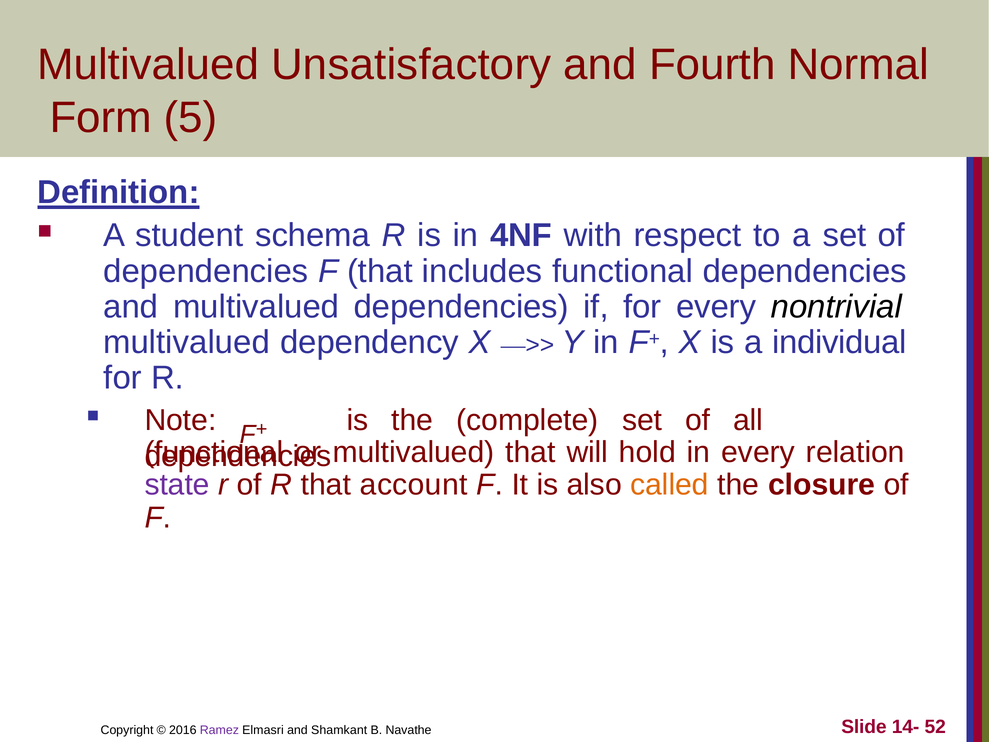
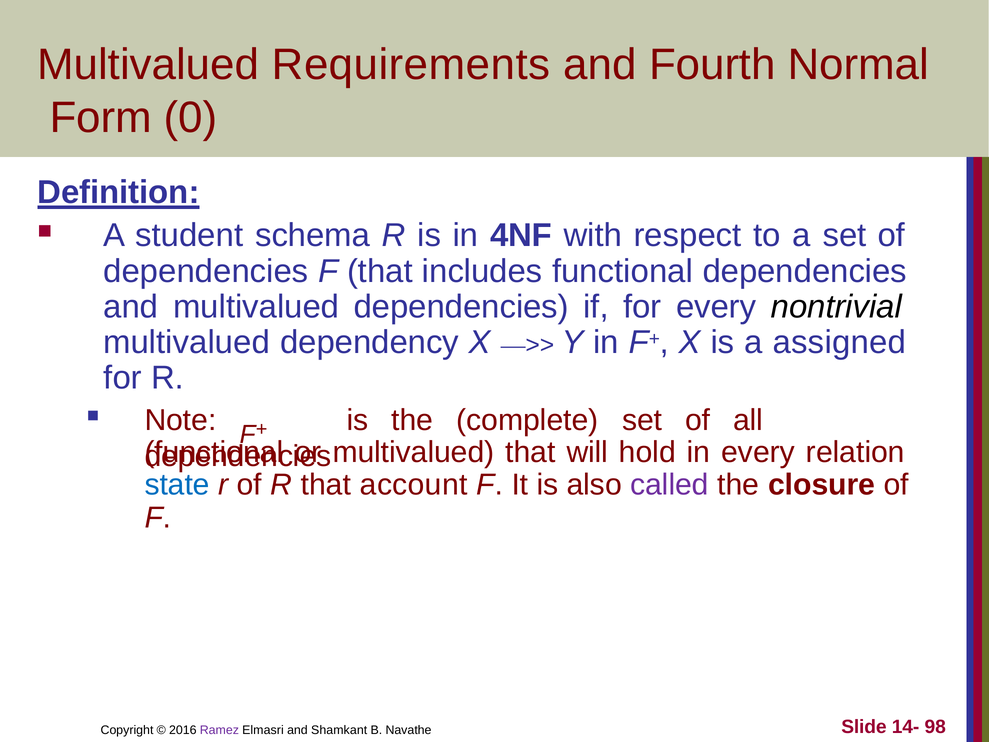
Unsatisfactory: Unsatisfactory -> Requirements
5: 5 -> 0
individual: individual -> assigned
state colour: purple -> blue
called colour: orange -> purple
52: 52 -> 98
